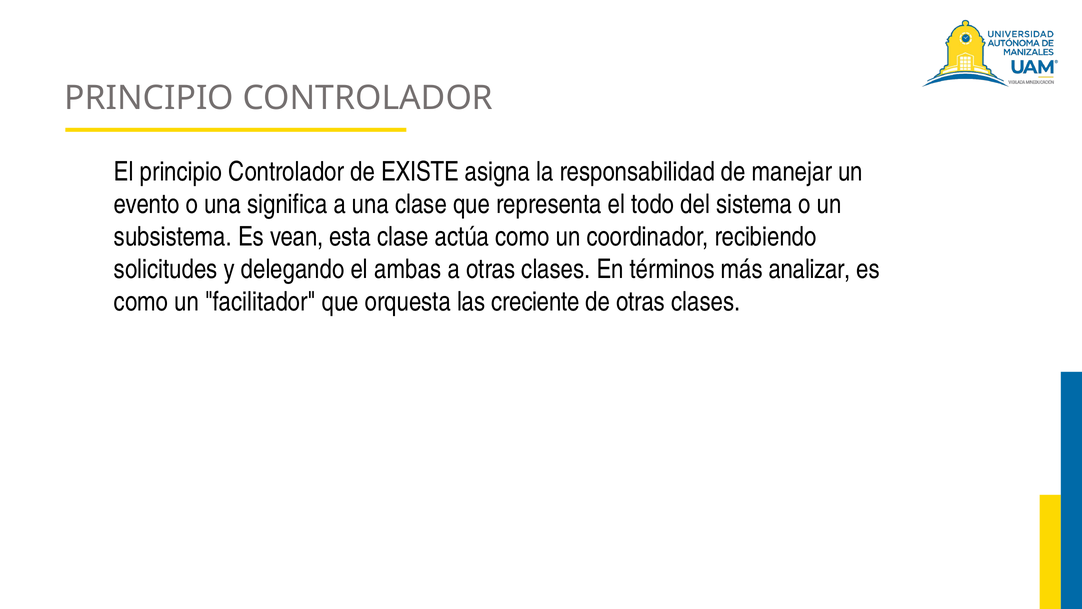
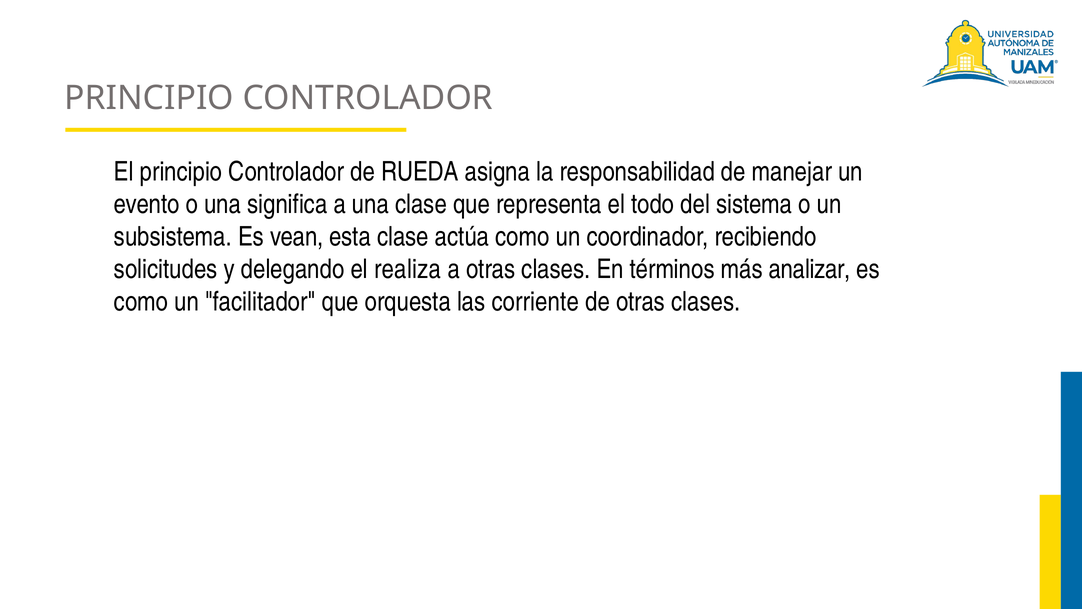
EXISTE: EXISTE -> RUEDA
ambas: ambas -> realiza
creciente: creciente -> corriente
